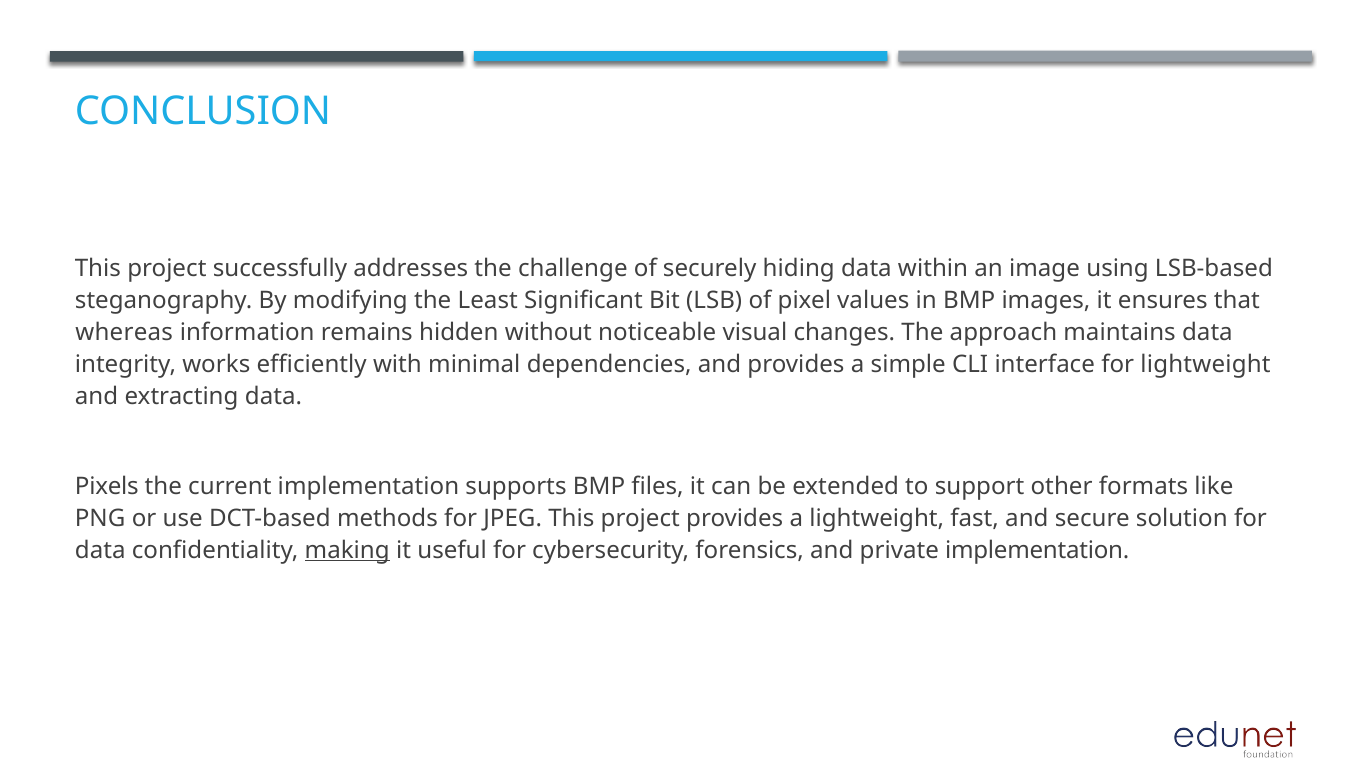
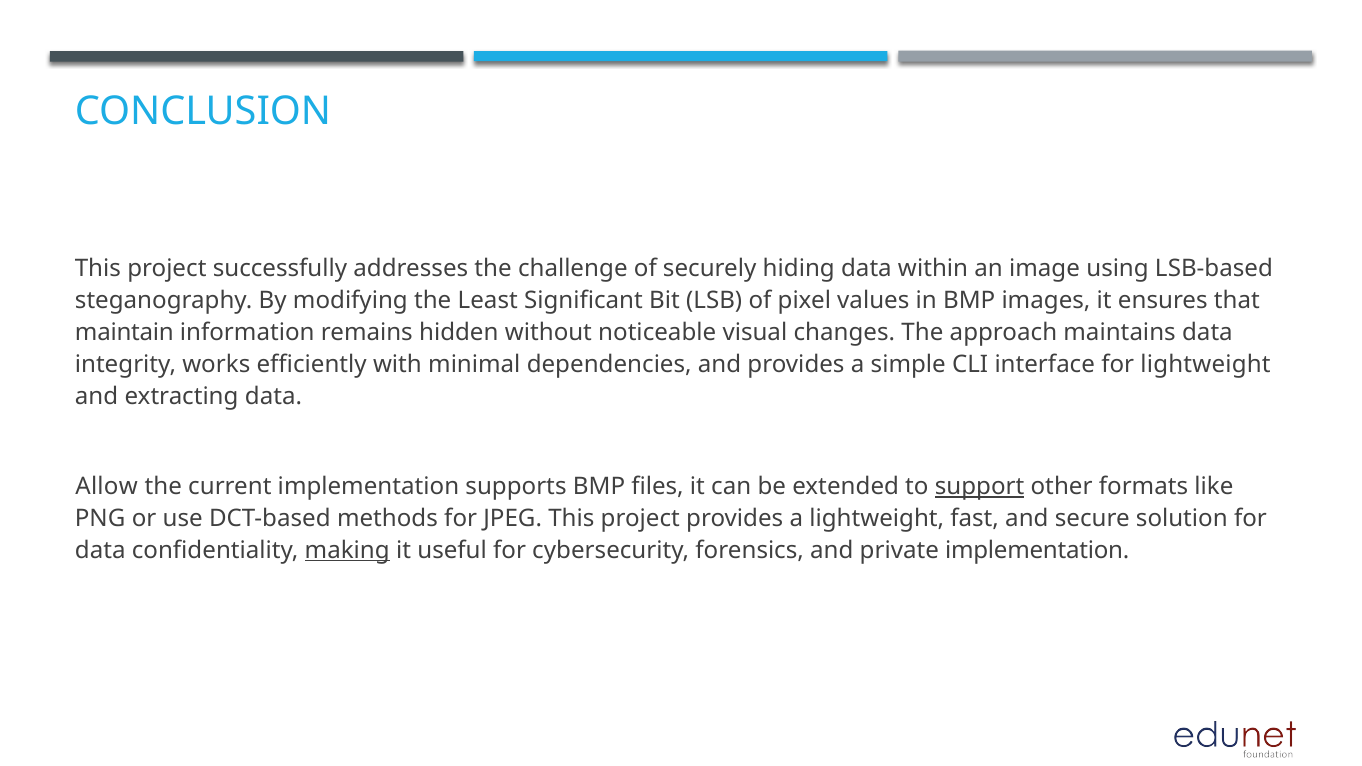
whereas: whereas -> maintain
Pixels: Pixels -> Allow
support underline: none -> present
